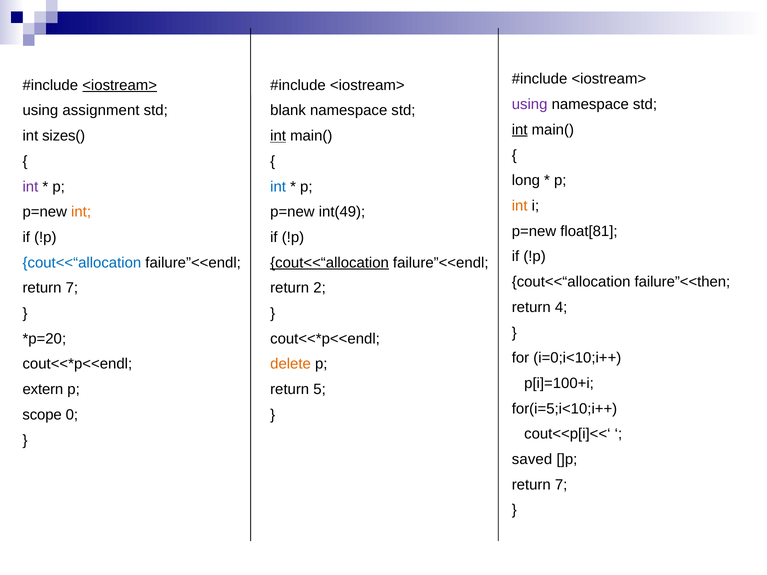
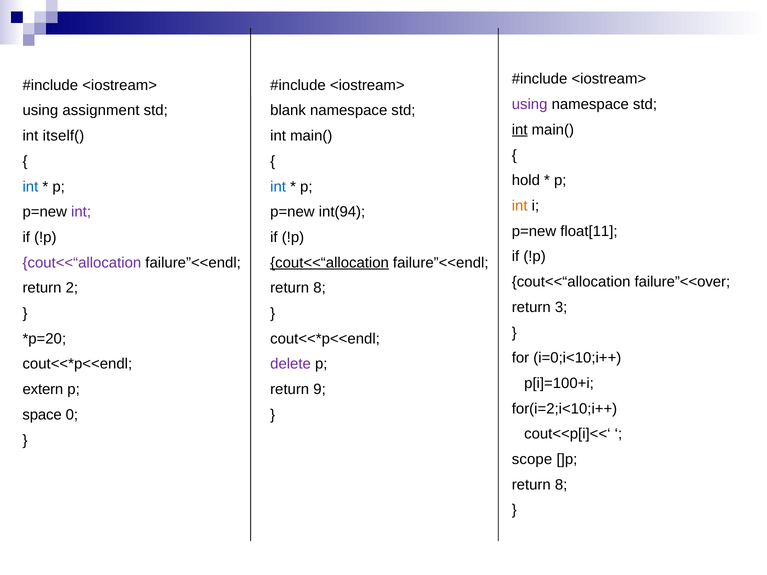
<iostream> at (120, 85) underline: present -> none
sizes(: sizes( -> itself(
int at (278, 136) underline: present -> none
long: long -> hold
int at (30, 187) colour: purple -> blue
int at (81, 212) colour: orange -> purple
int(49: int(49 -> int(94
float[81: float[81 -> float[11
cout<<“allocation at (82, 263) colour: blue -> purple
failure”<<then: failure”<<then -> failure”<<over
7 at (72, 288): 7 -> 2
2 at (320, 288): 2 -> 8
4: 4 -> 3
delete colour: orange -> purple
5: 5 -> 9
for(i=5;i<10;i++: for(i=5;i<10;i++ -> for(i=2;i<10;i++
scope: scope -> space
saved: saved -> scope
7 at (561, 485): 7 -> 8
